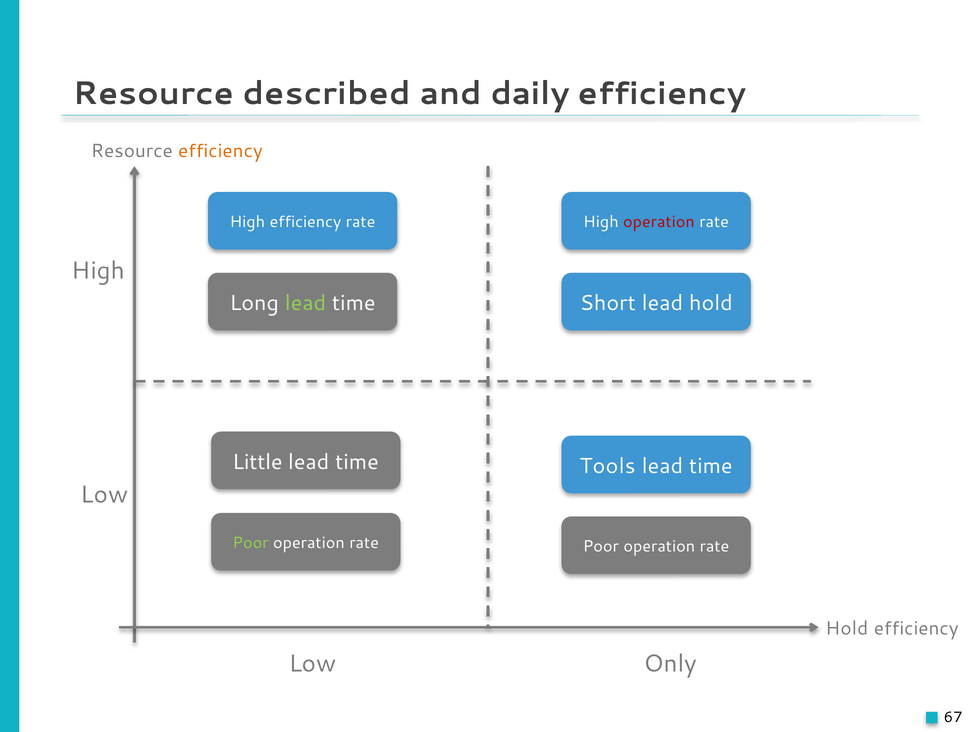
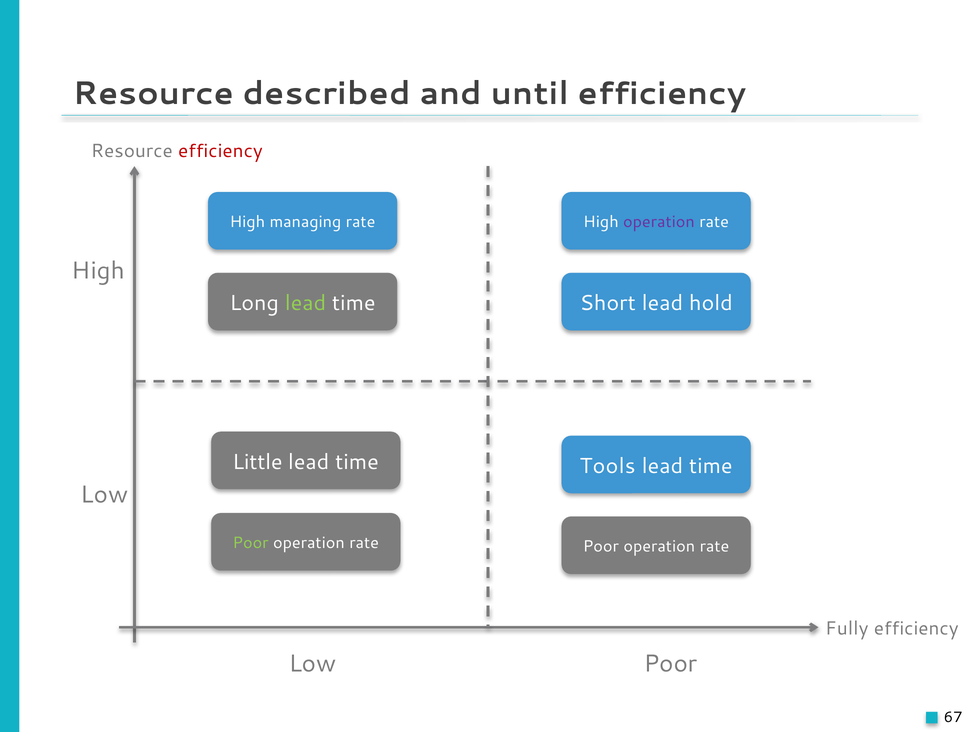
daily: daily -> until
efficiency at (220, 151) colour: orange -> red
High efficiency: efficiency -> managing
operation at (659, 222) colour: red -> purple
Hold at (847, 628): Hold -> Fully
Only at (670, 664): Only -> Poor
